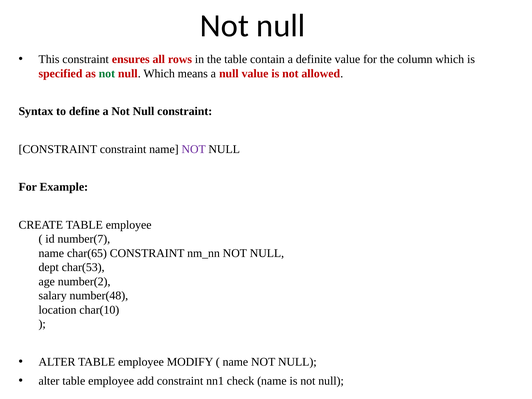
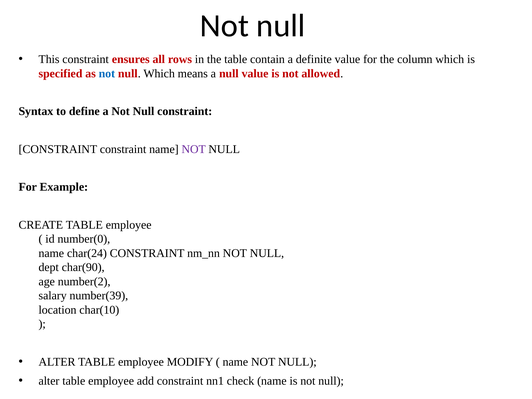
not at (107, 74) colour: green -> blue
number(7: number(7 -> number(0
char(65: char(65 -> char(24
char(53: char(53 -> char(90
number(48: number(48 -> number(39
